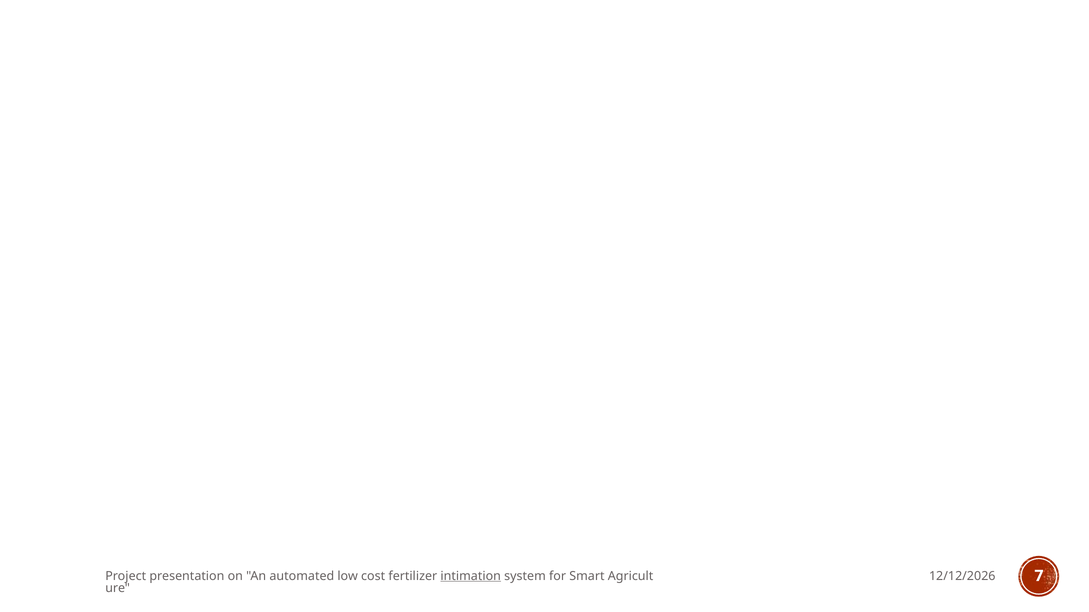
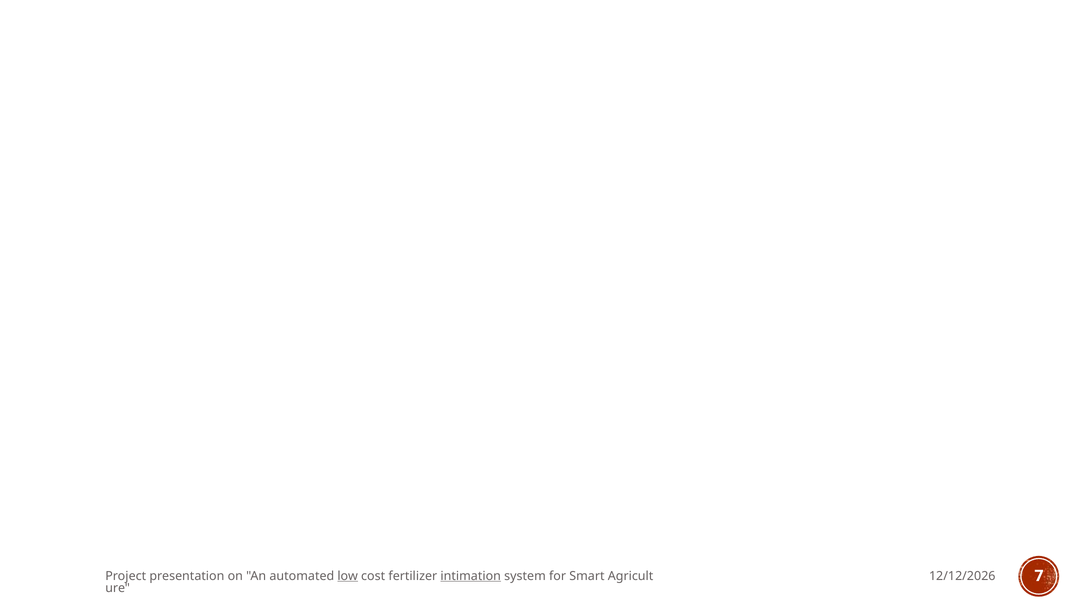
low underline: none -> present
